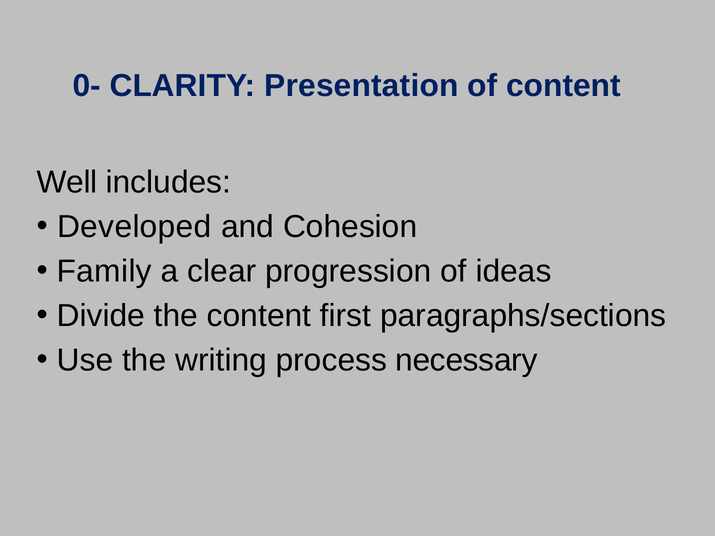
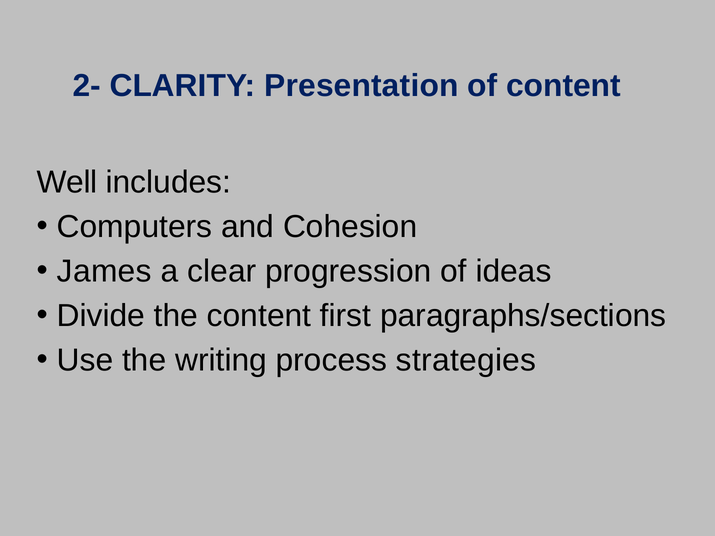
0-: 0- -> 2-
Developed: Developed -> Computers
Family: Family -> James
necessary: necessary -> strategies
